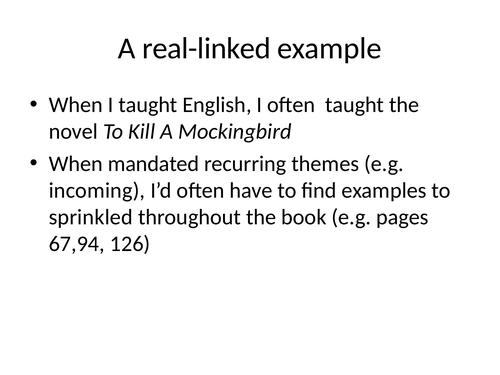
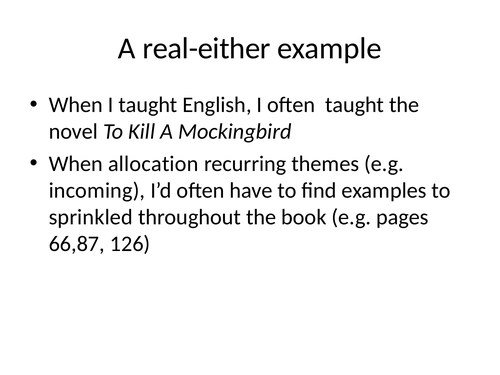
real-linked: real-linked -> real-either
mandated: mandated -> allocation
67,94: 67,94 -> 66,87
